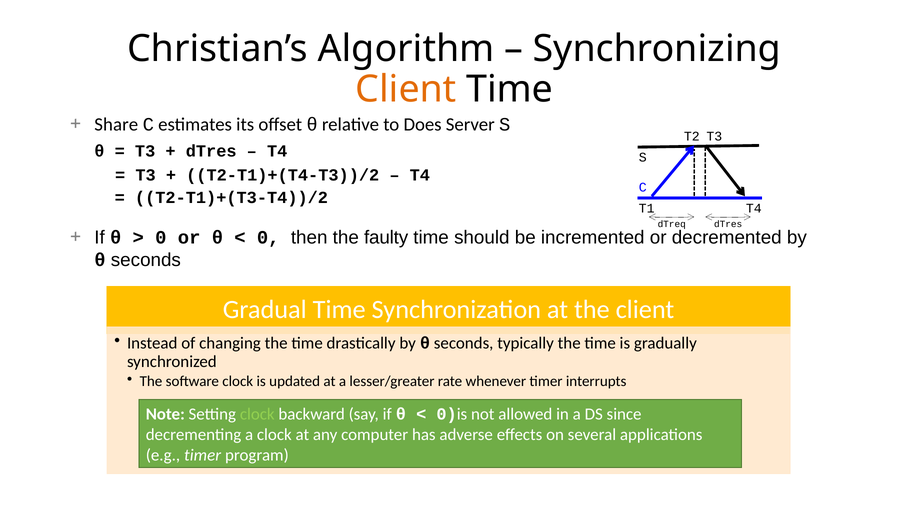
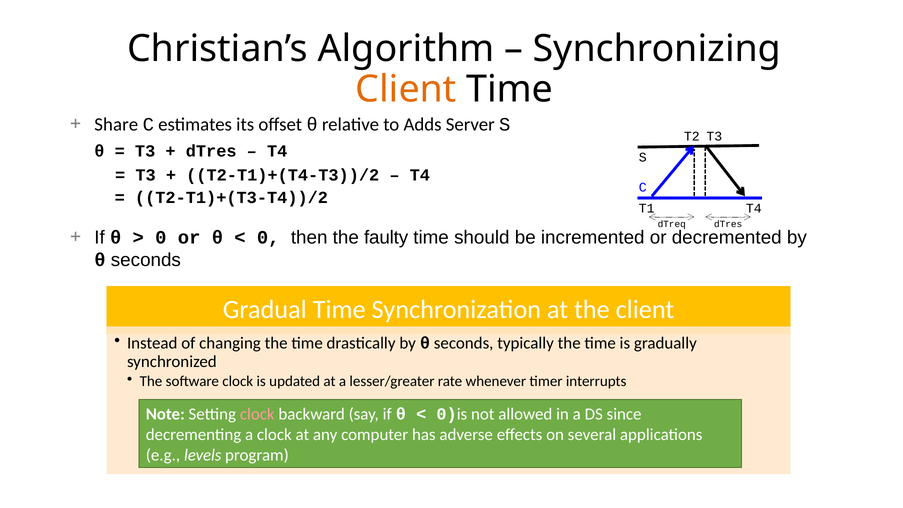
Does: Does -> Adds
clock at (257, 414) colour: light green -> pink
e.g timer: timer -> levels
